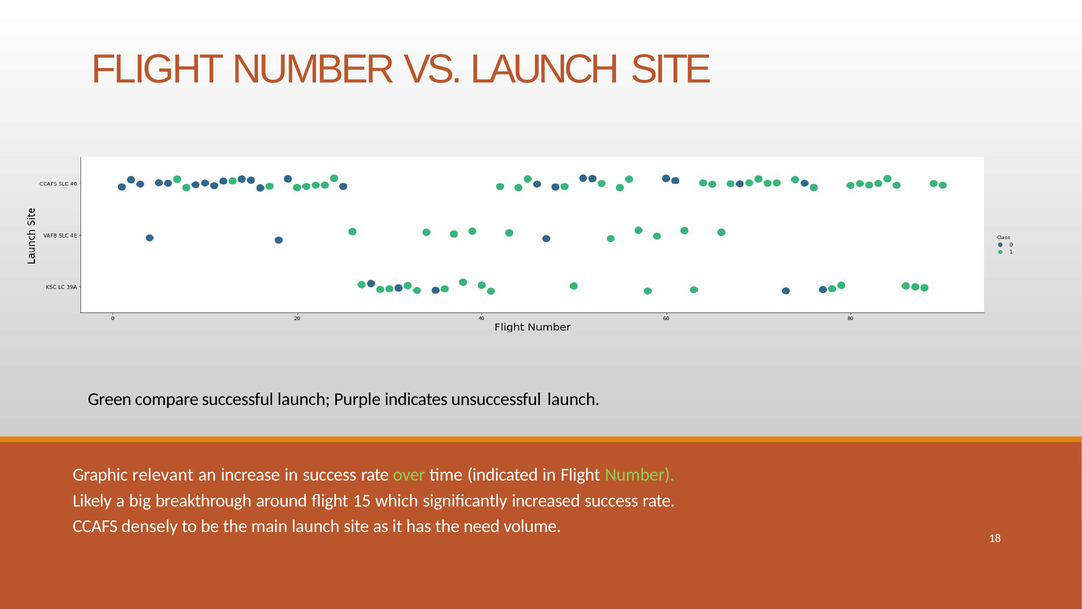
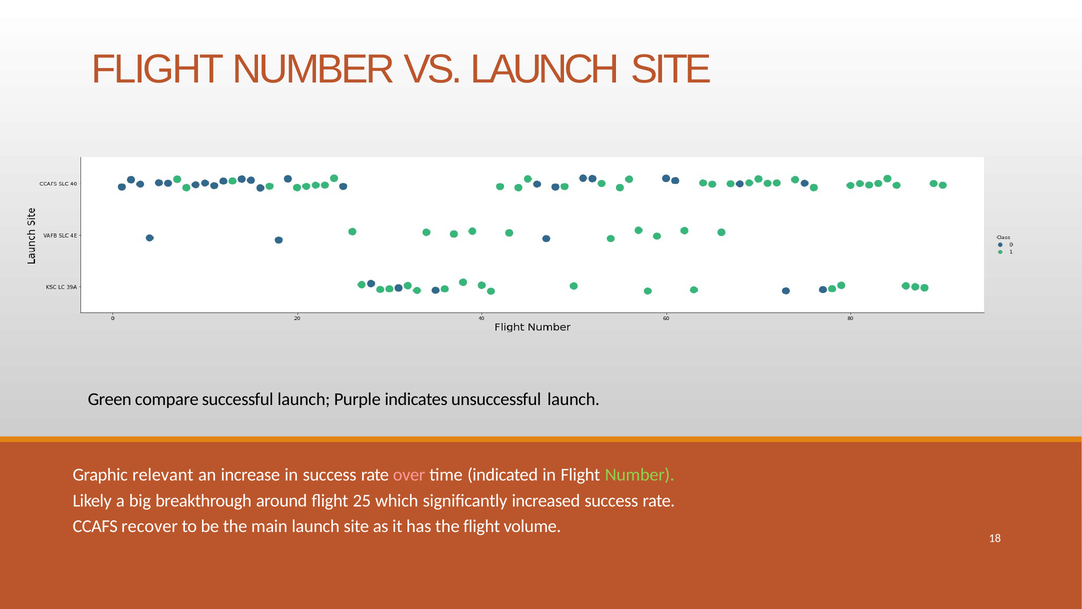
over colour: light green -> pink
15: 15 -> 25
densely: densely -> recover
the need: need -> flight
